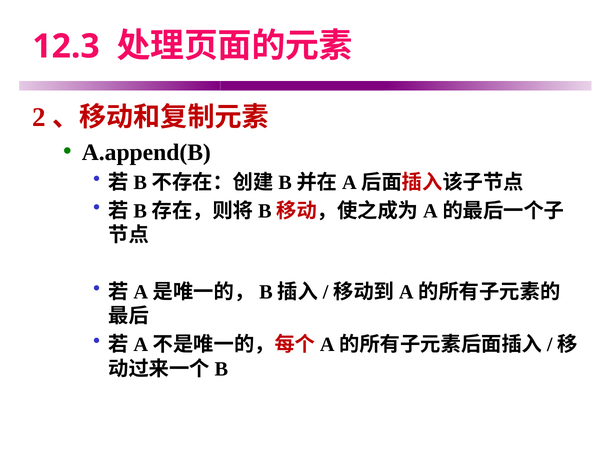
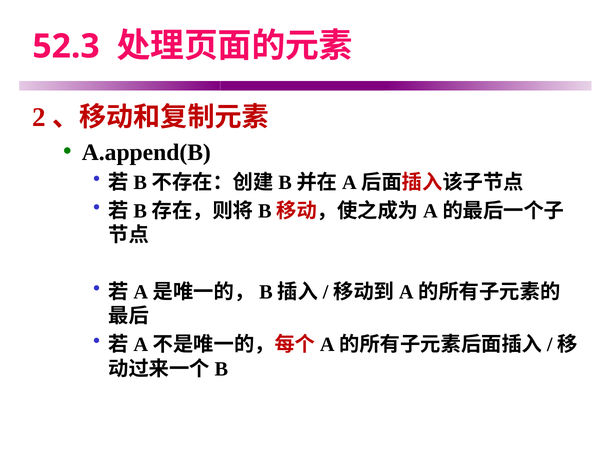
12.3: 12.3 -> 52.3
